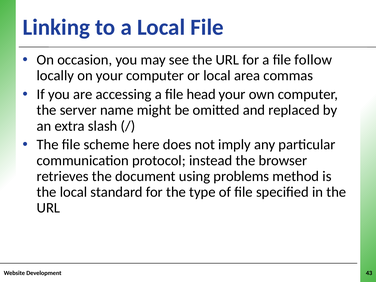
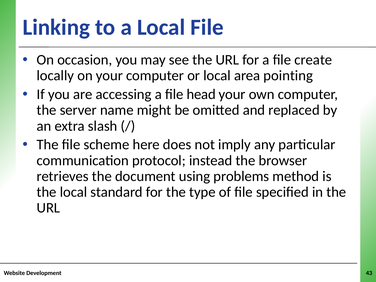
follow: follow -> create
commas: commas -> pointing
